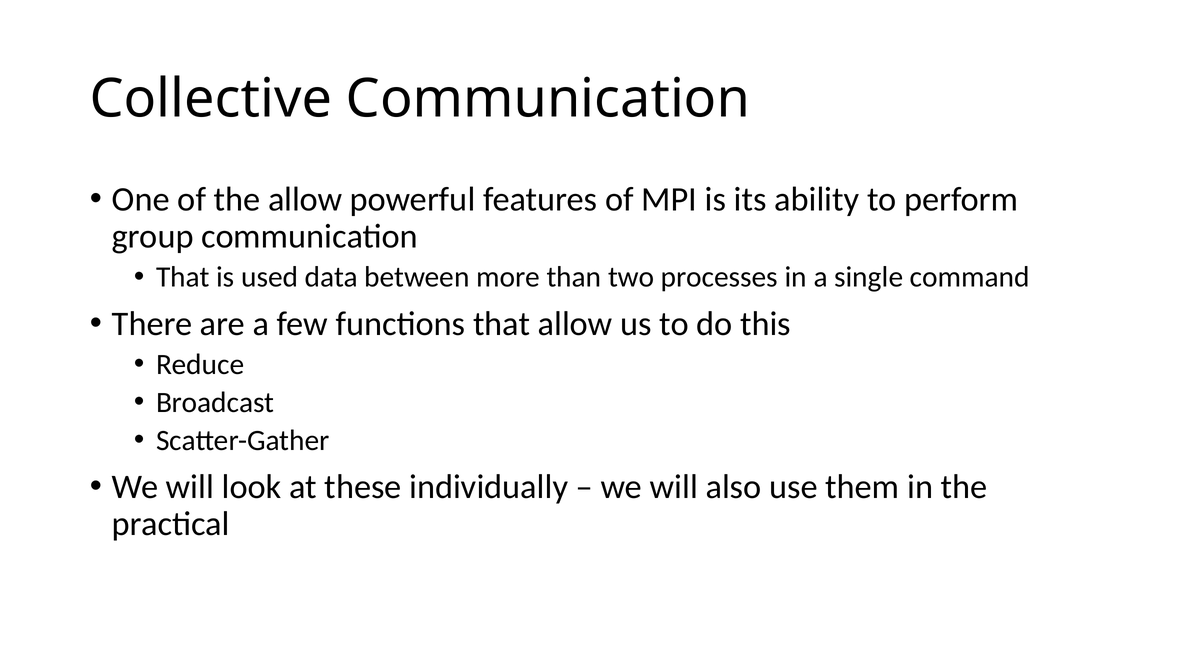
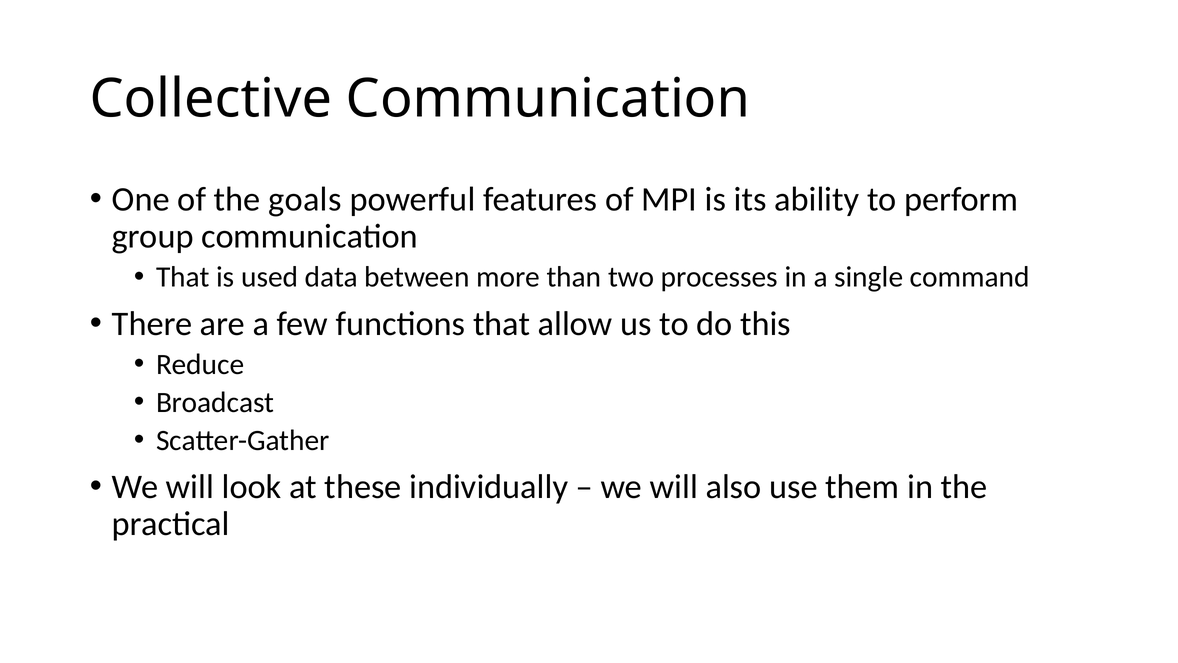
the allow: allow -> goals
